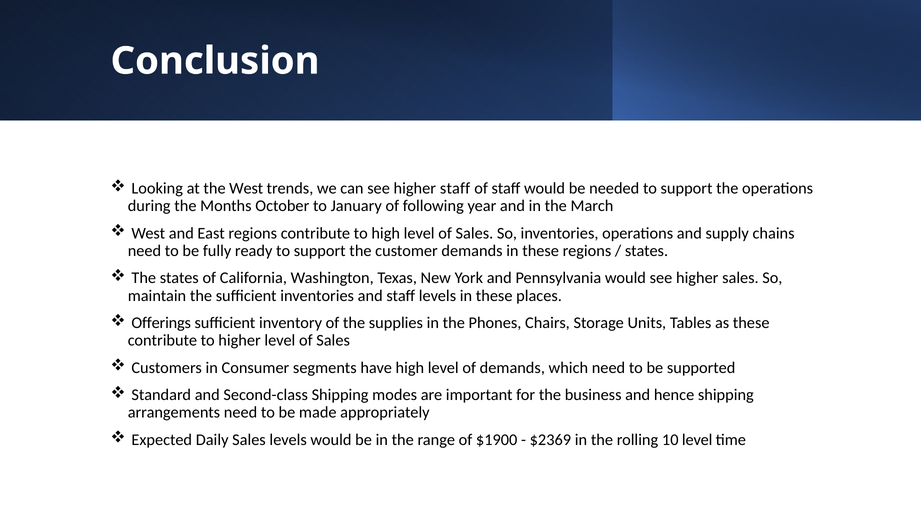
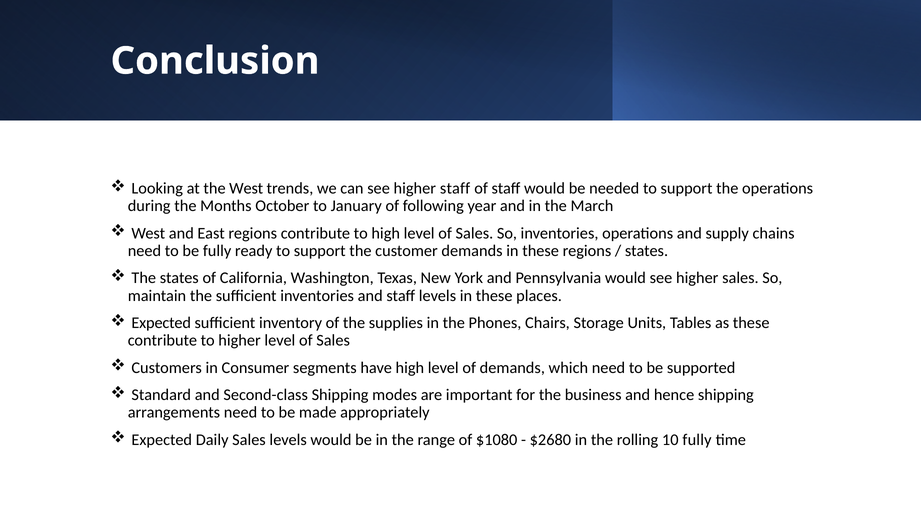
Offerings at (161, 323): Offerings -> Expected
$1900: $1900 -> $1080
$2369: $2369 -> $2680
10 level: level -> fully
